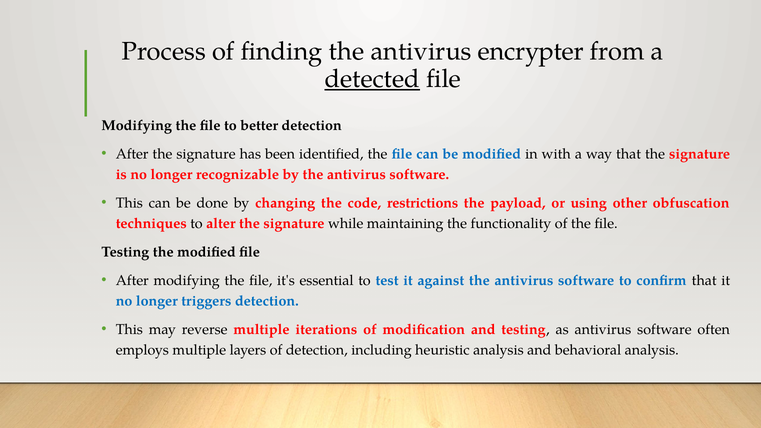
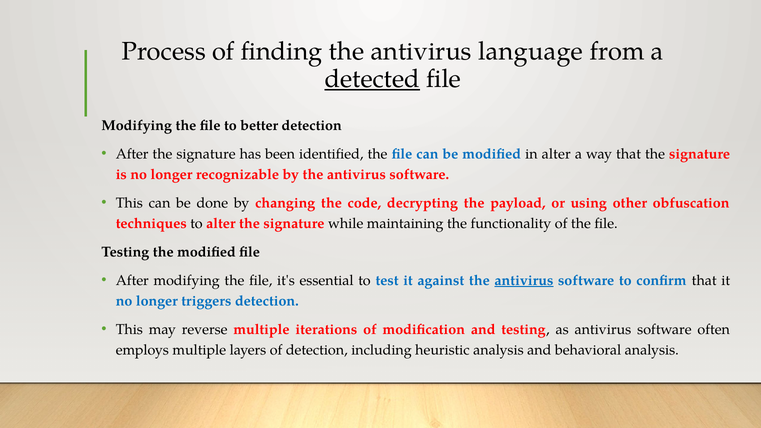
encrypter: encrypter -> language
in with: with -> alter
restrictions: restrictions -> decrypting
antivirus at (524, 280) underline: none -> present
